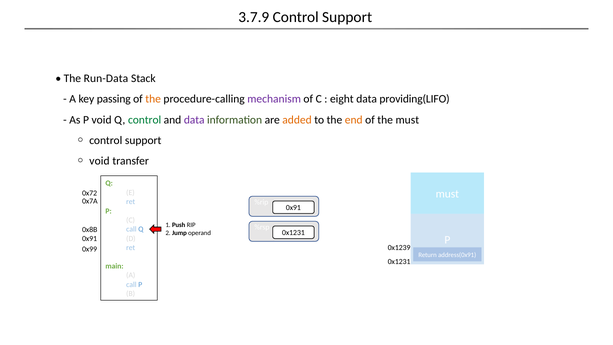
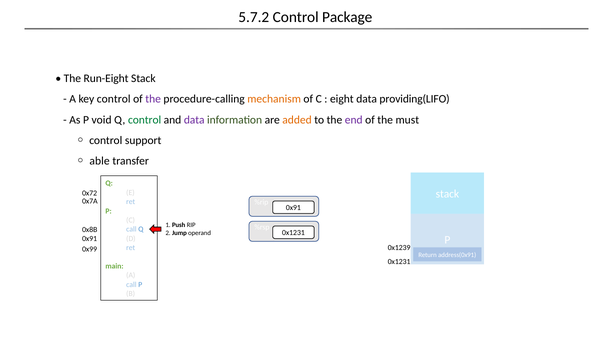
3.7.9: 3.7.9 -> 5.7.2
Support at (347, 17): Support -> Package
Run-Data: Run-Data -> Run-Eight
key passing: passing -> control
the at (153, 99) colour: orange -> purple
mechanism colour: purple -> orange
end colour: orange -> purple
void at (99, 161): void -> able
must at (447, 194): must -> stack
